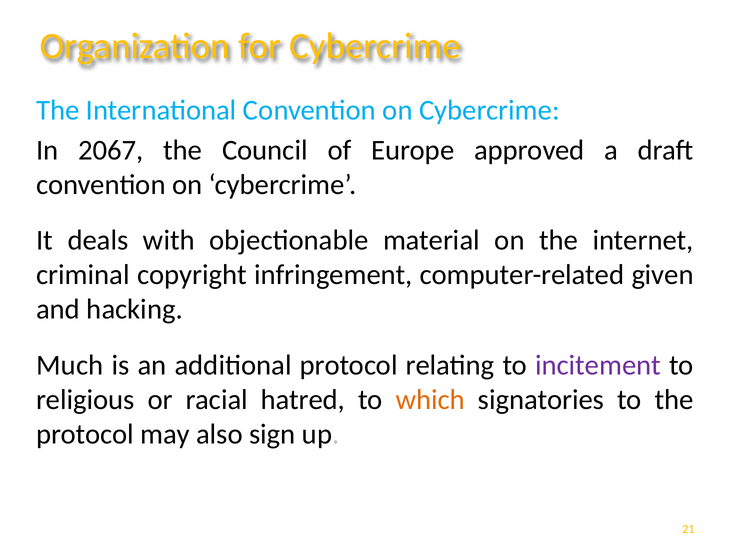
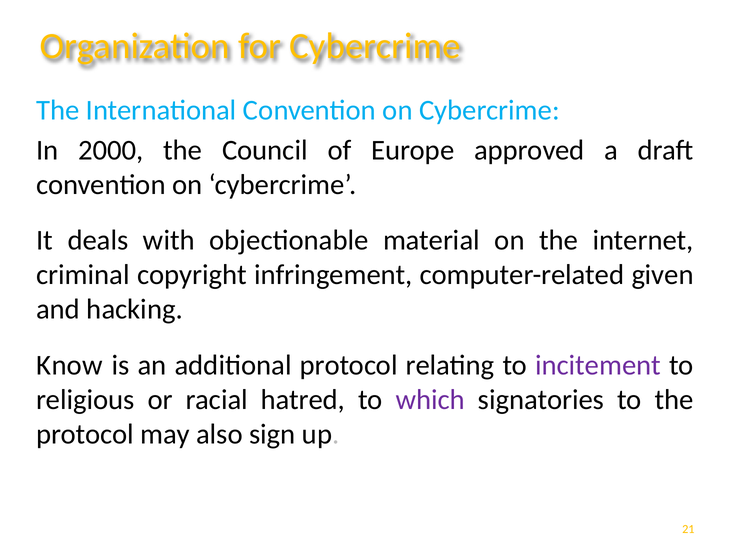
2067: 2067 -> 2000
Much: Much -> Know
which colour: orange -> purple
